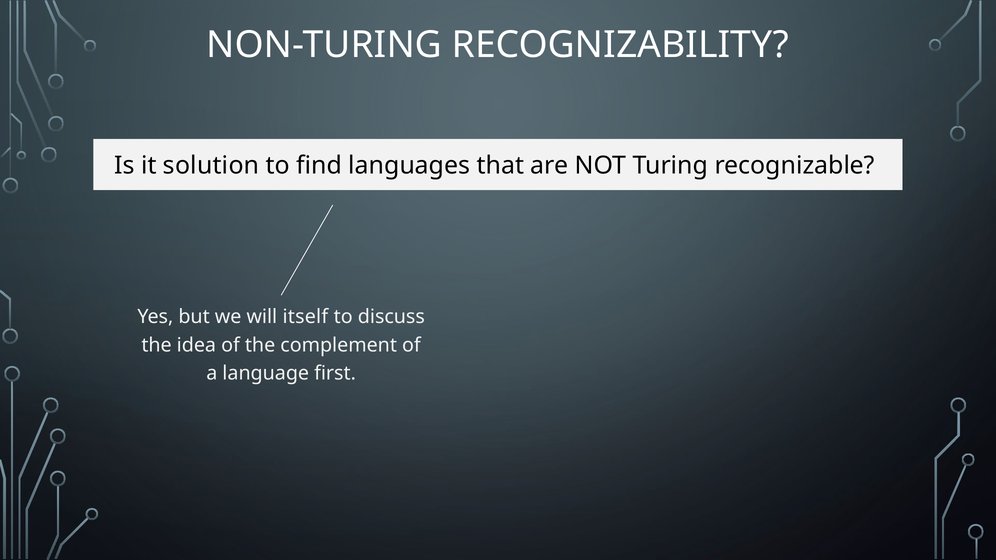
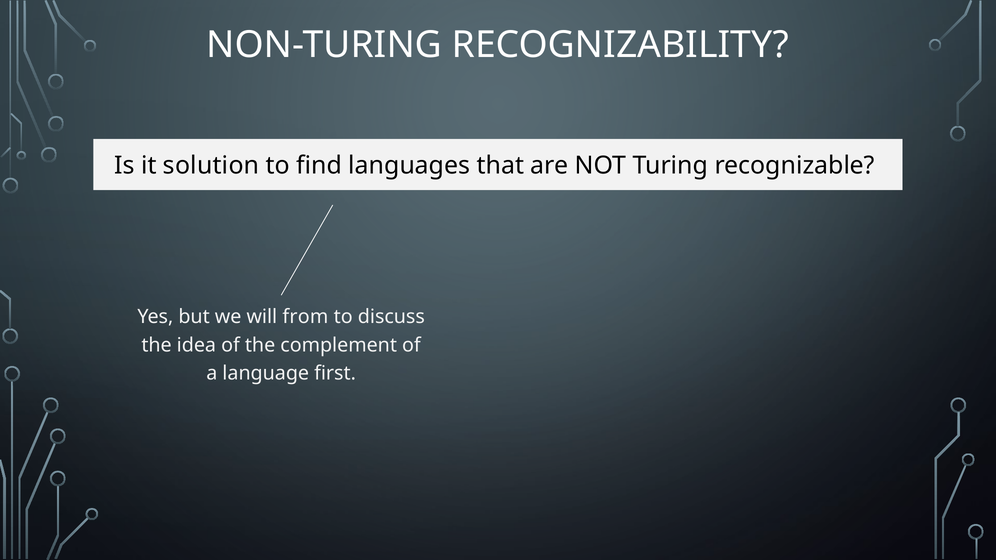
itself: itself -> from
